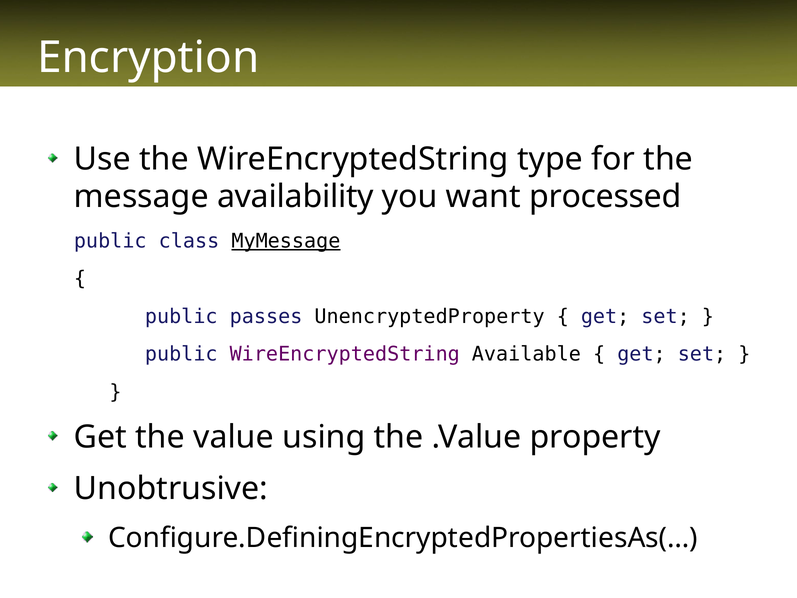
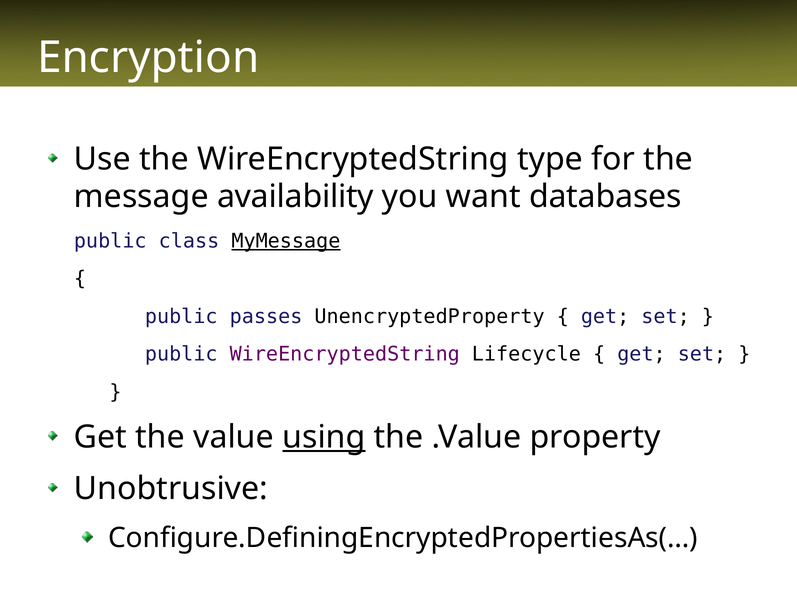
processed: processed -> databases
Available: Available -> Lifecycle
using underline: none -> present
